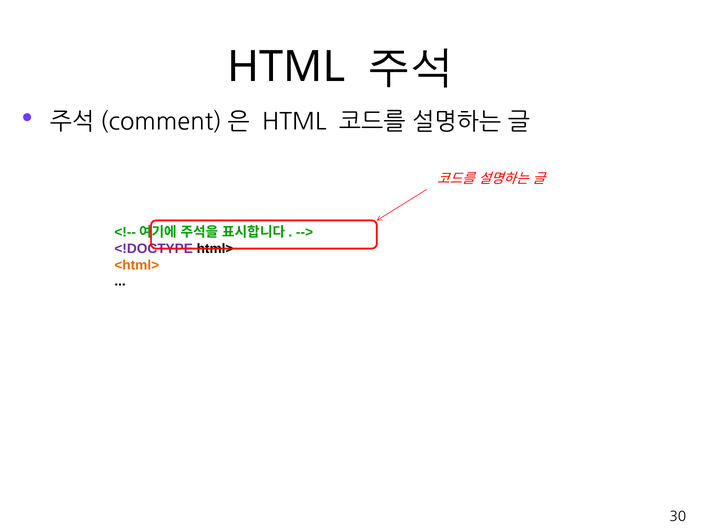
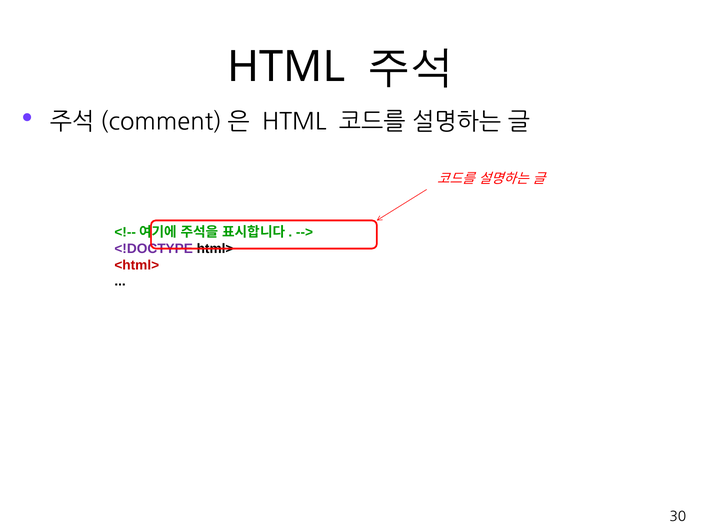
<html> colour: orange -> red
